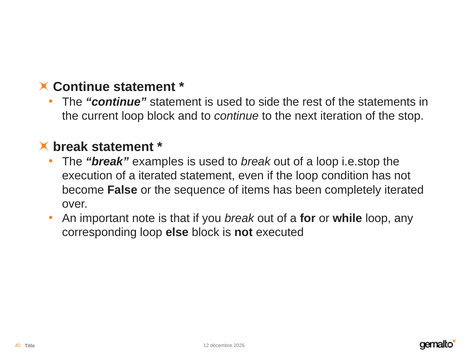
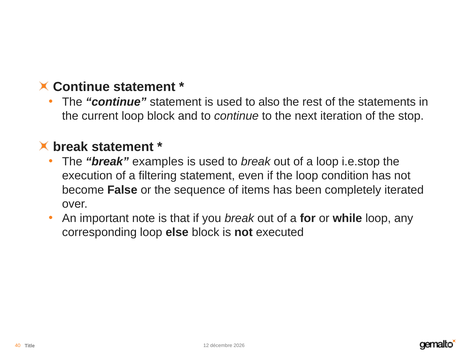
side: side -> also
a iterated: iterated -> filtering
